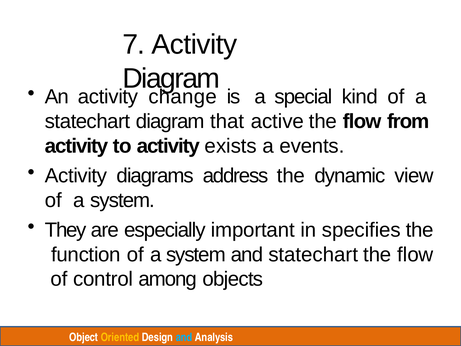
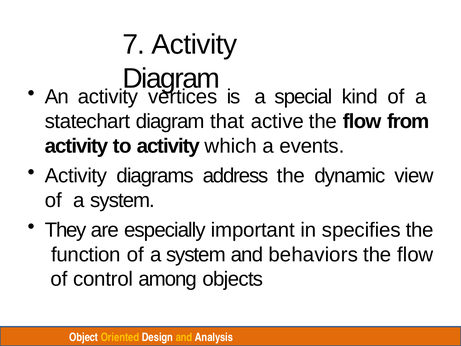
change: change -> vertices
exists: exists -> which
and statechart: statechart -> behaviors
and at (184, 337) colour: light blue -> yellow
